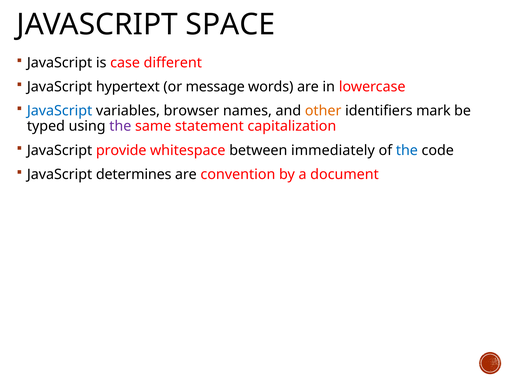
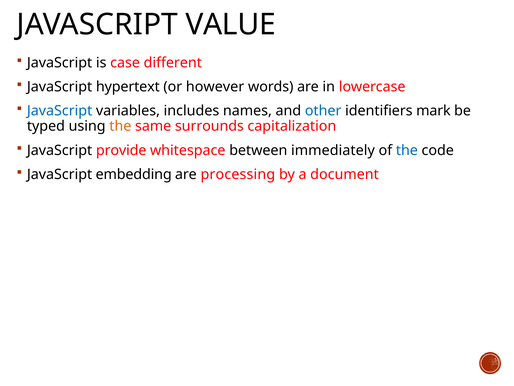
SPACE: SPACE -> VALUE
message: message -> however
browser: browser -> includes
other colour: orange -> blue
the at (120, 126) colour: purple -> orange
statement: statement -> surrounds
determines: determines -> embedding
convention: convention -> processing
